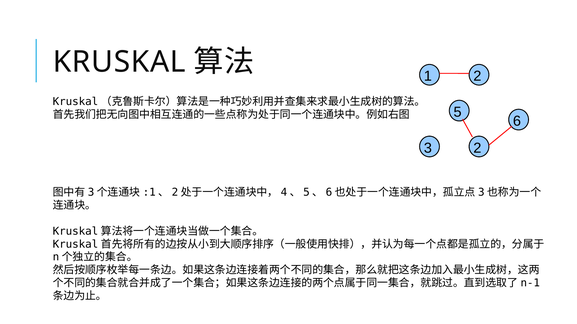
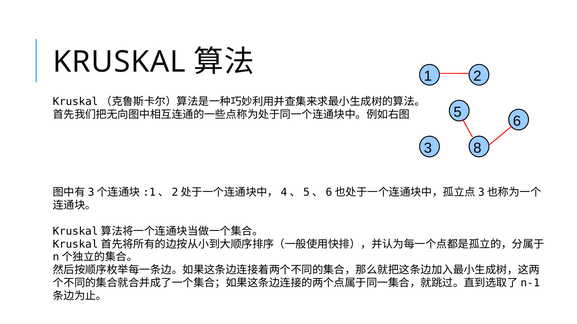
3 2: 2 -> 8
